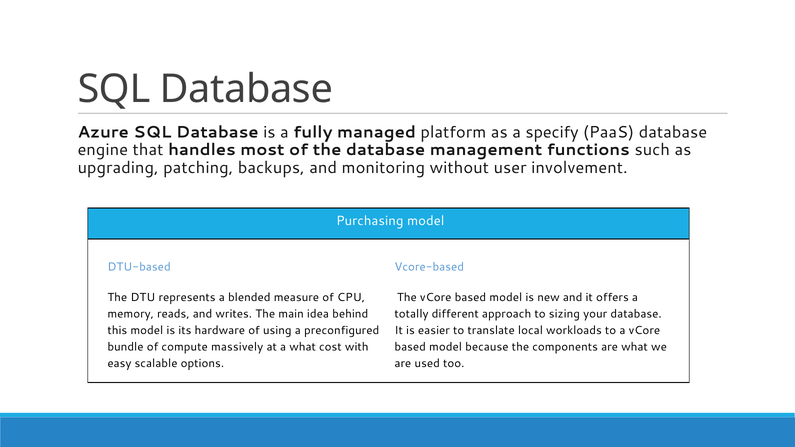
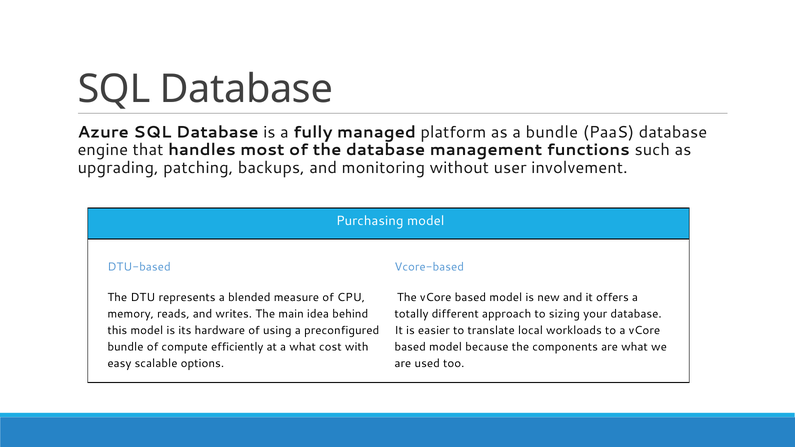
a specify: specify -> bundle
massively: massively -> efficiently
